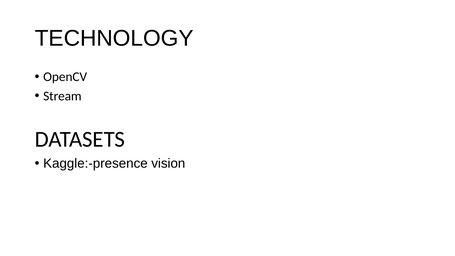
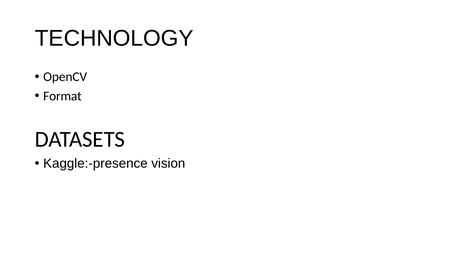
Stream: Stream -> Format
